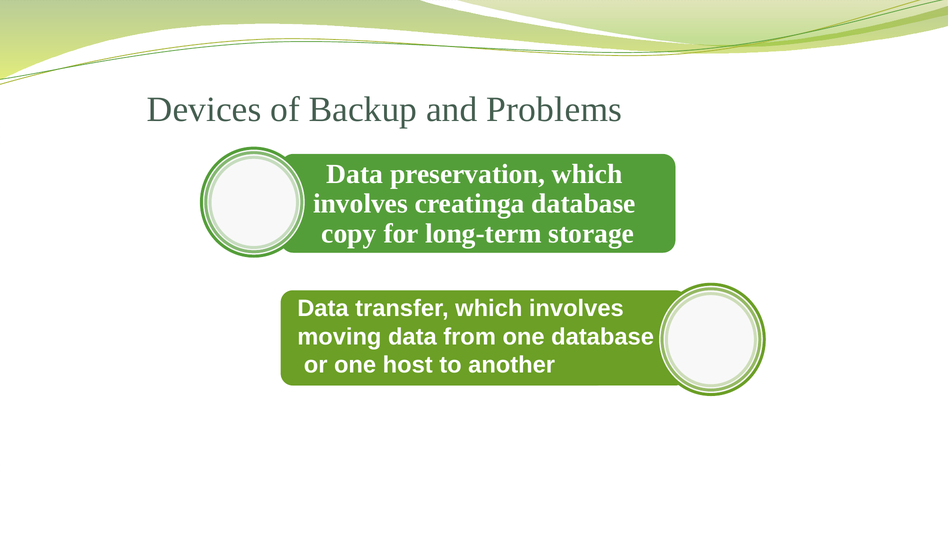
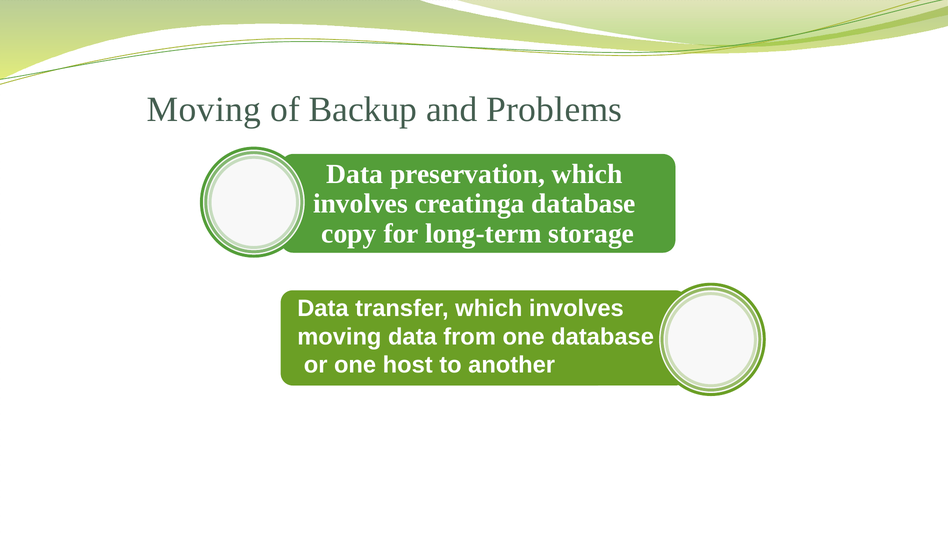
Devices at (204, 110): Devices -> Moving
